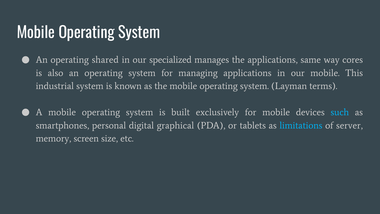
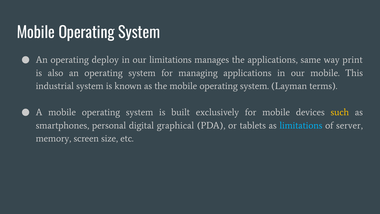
shared: shared -> deploy
our specialized: specialized -> limitations
cores: cores -> print
such colour: light blue -> yellow
